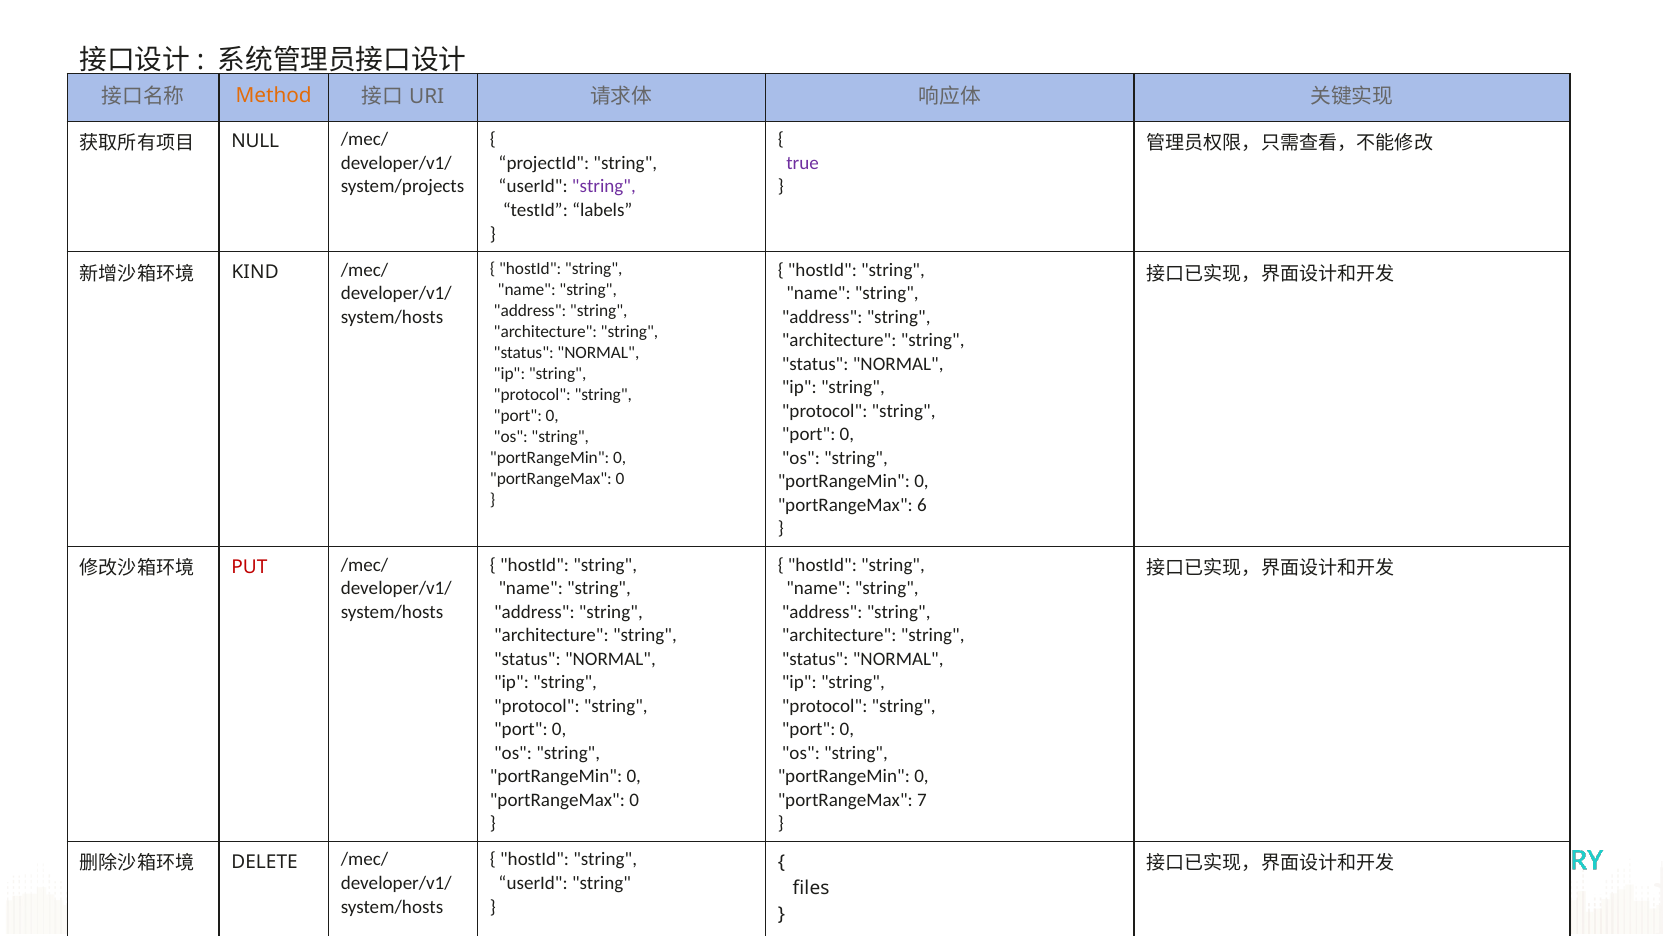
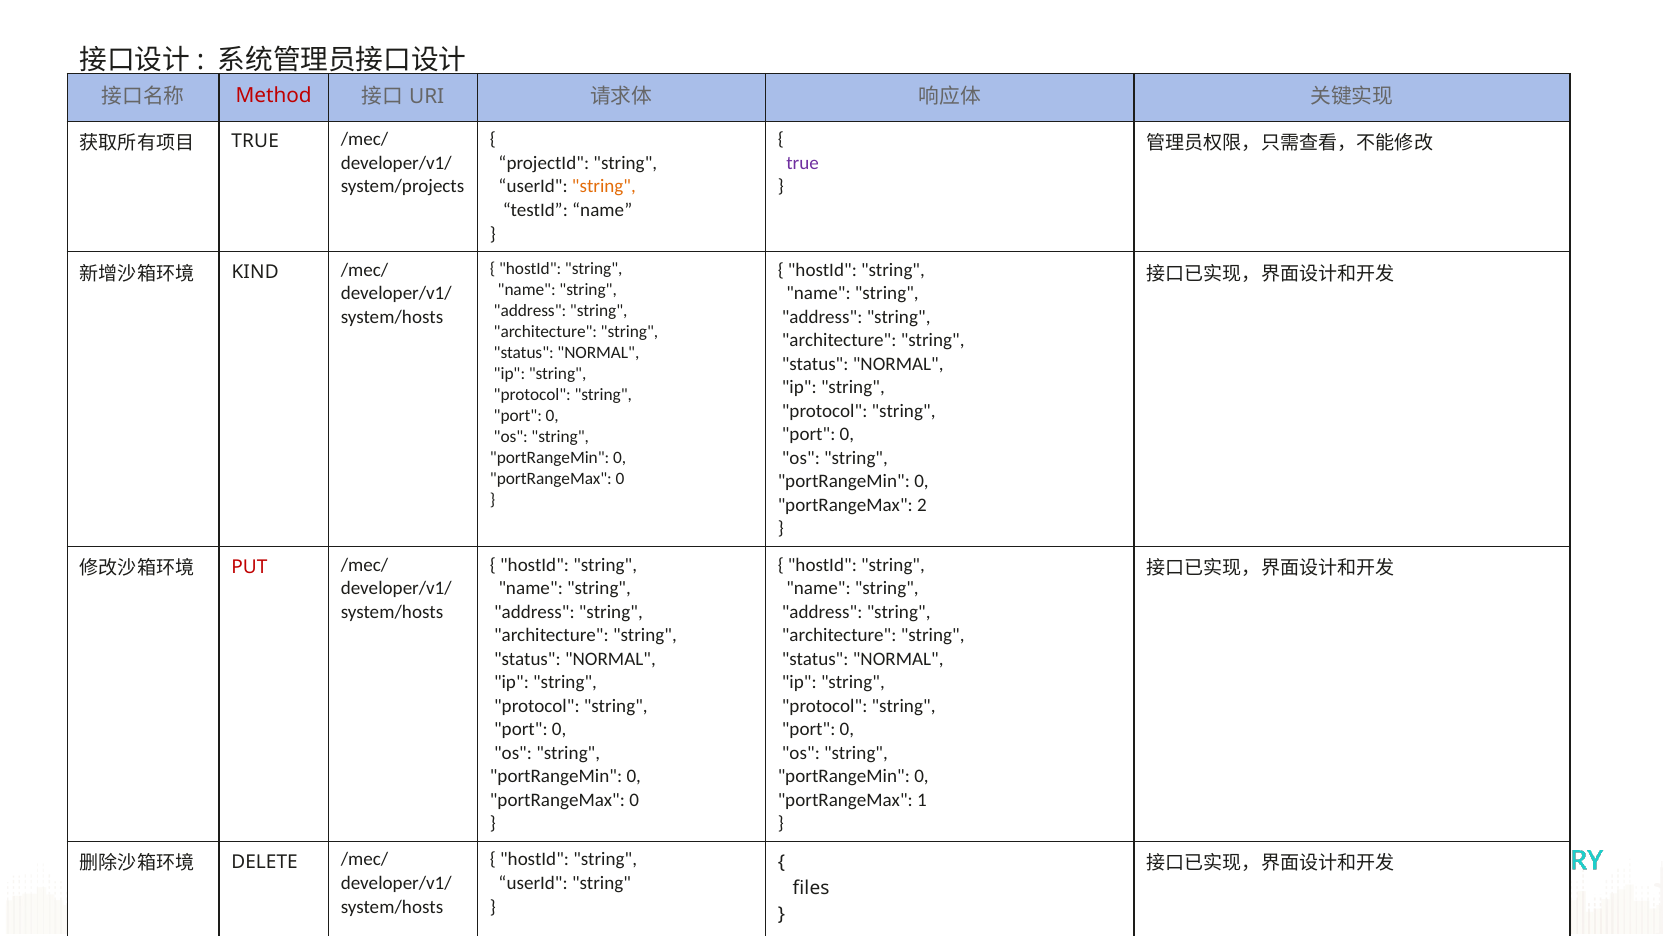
Method colour: orange -> red
NULL at (255, 142): NULL -> TRUE
string at (604, 187) colour: purple -> orange
testId labels: labels -> name
6: 6 -> 2
7: 7 -> 1
